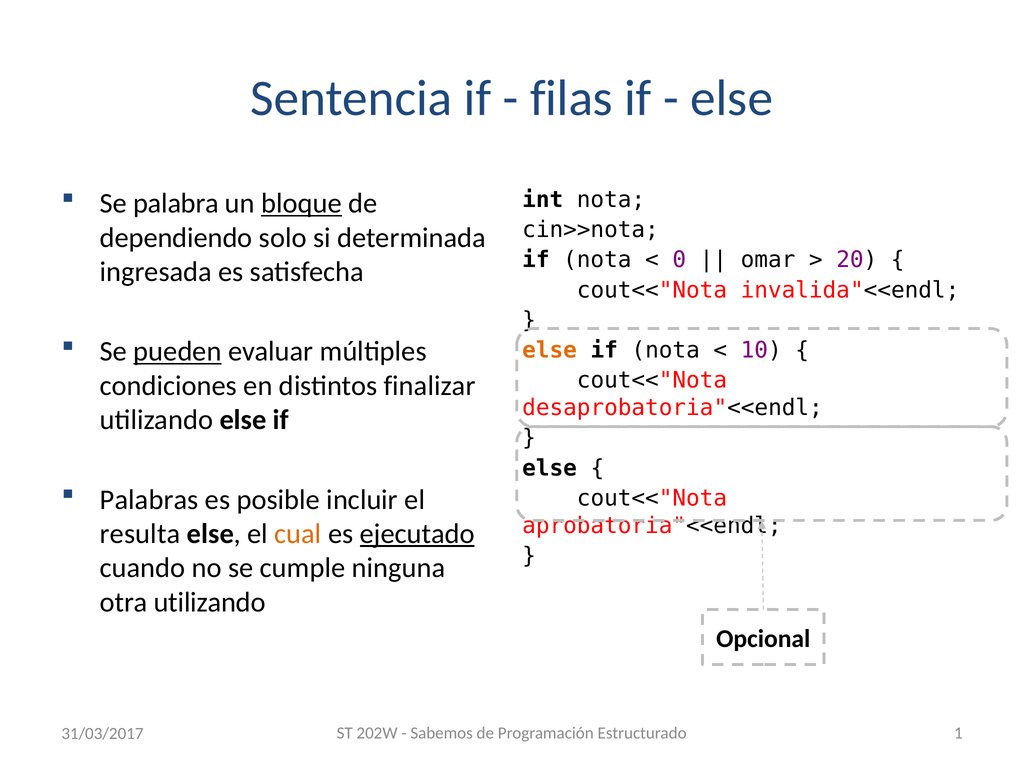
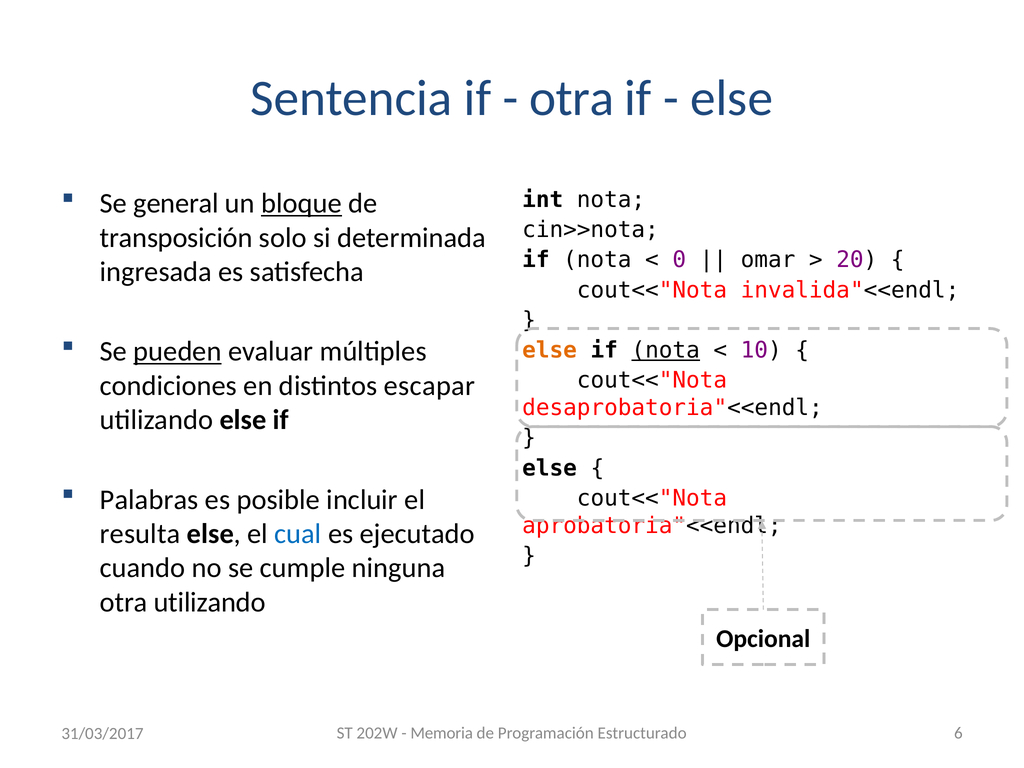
filas at (571, 98): filas -> otra
palabra: palabra -> general
dependiendo: dependiendo -> transposición
nota at (666, 350) underline: none -> present
finalizar: finalizar -> escapar
cual colour: orange -> blue
ejecutado underline: present -> none
Sabemos: Sabemos -> Memoria
1: 1 -> 6
